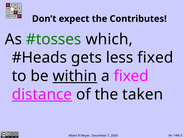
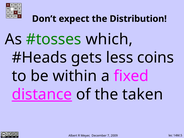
Contributes: Contributes -> Distribution
less fixed: fixed -> coins
within underline: present -> none
